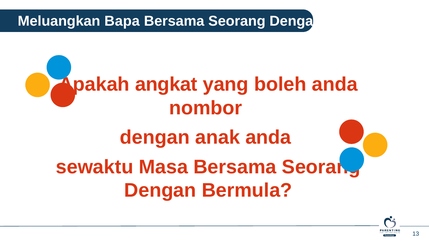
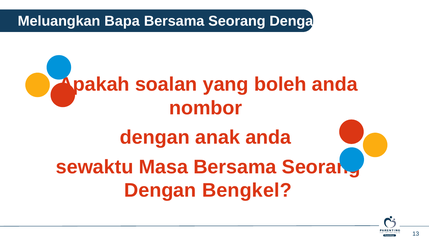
angkat: angkat -> soalan
Bermula: Bermula -> Bengkel
